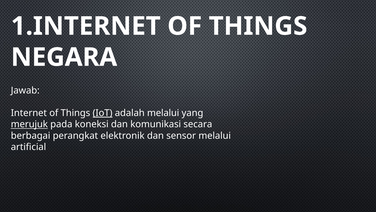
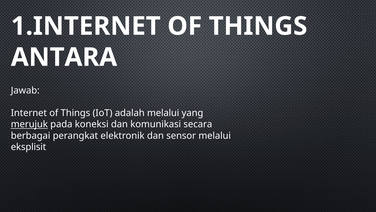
NEGARA: NEGARA -> ANTARA
IoT underline: present -> none
artificial: artificial -> eksplisit
